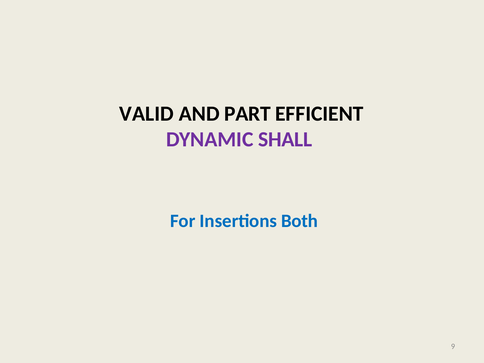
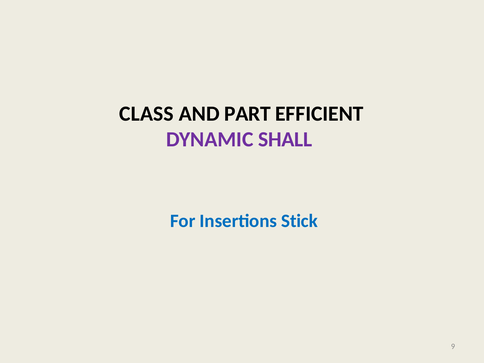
VALID: VALID -> CLASS
Both: Both -> Stick
